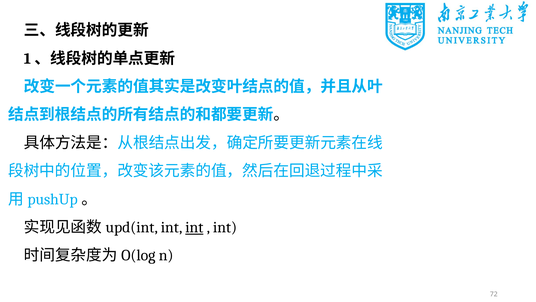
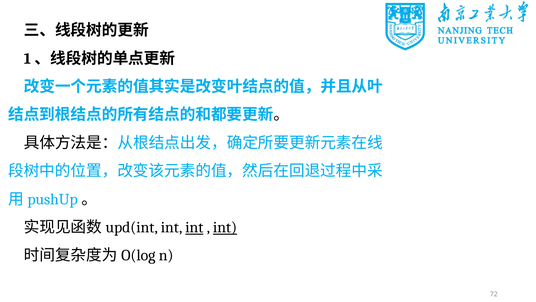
int at (225, 227) underline: none -> present
